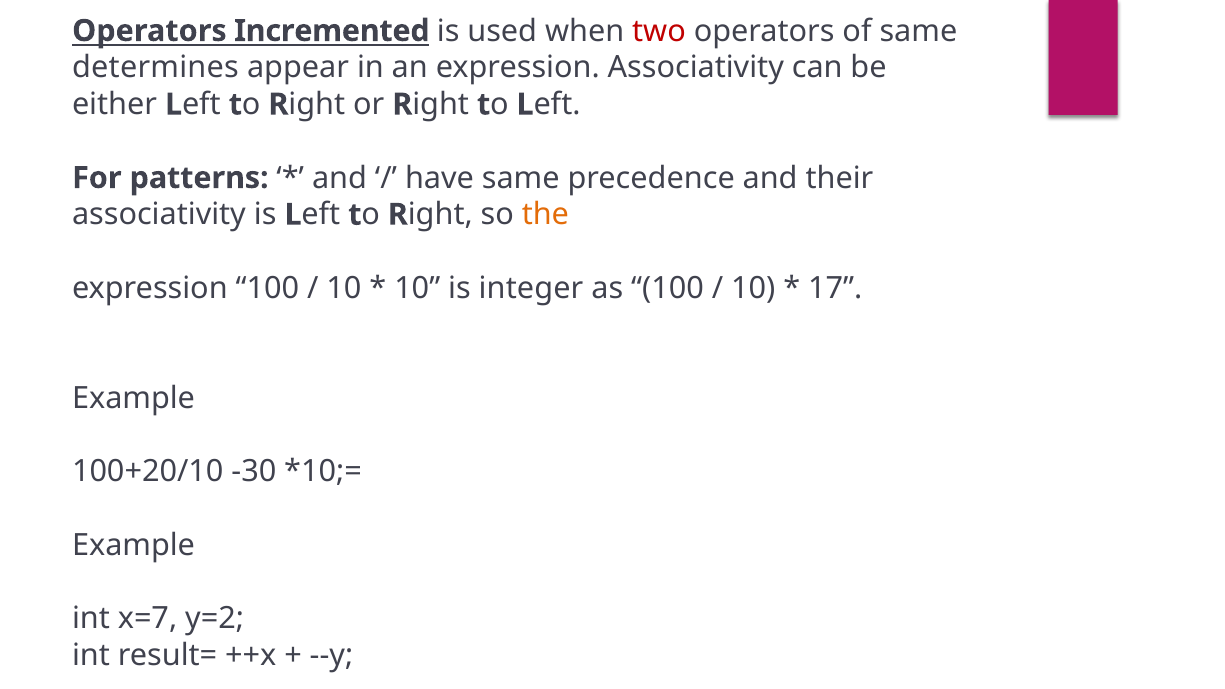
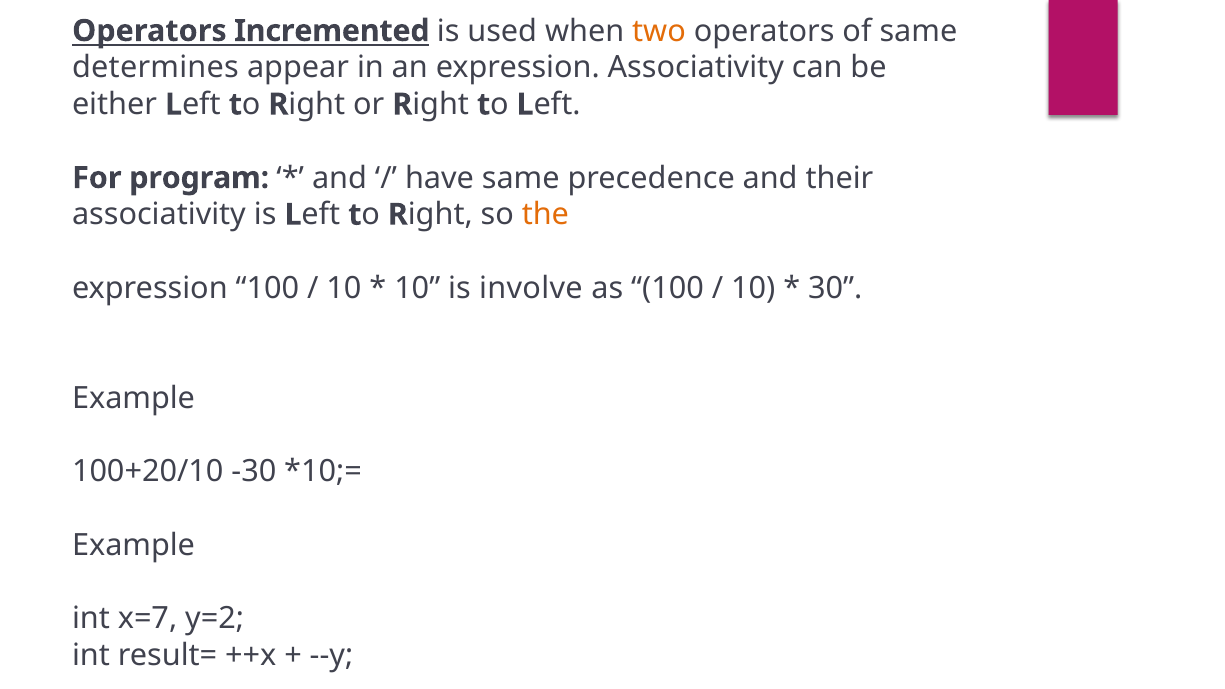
two colour: red -> orange
patterns: patterns -> program
integer: integer -> involve
17: 17 -> 30
